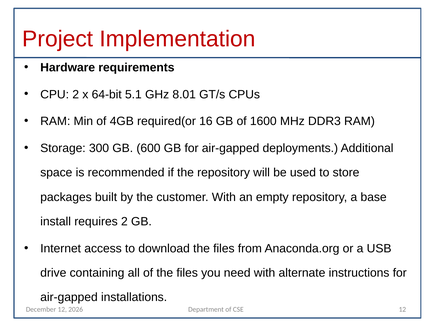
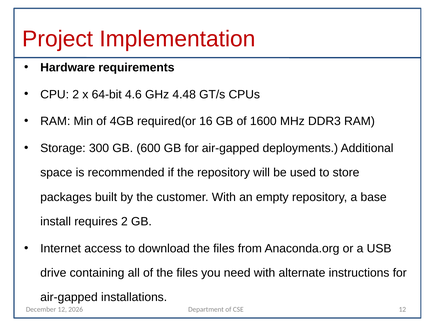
5.1: 5.1 -> 4.6
8.01: 8.01 -> 4.48
